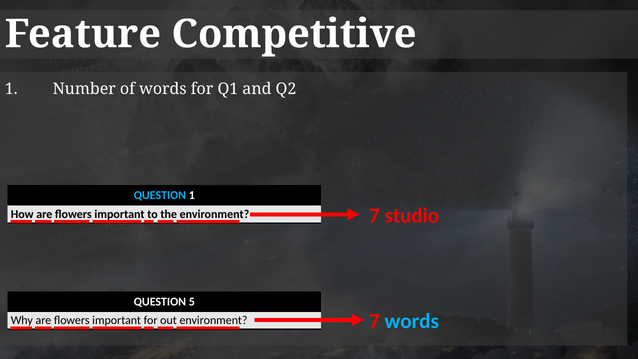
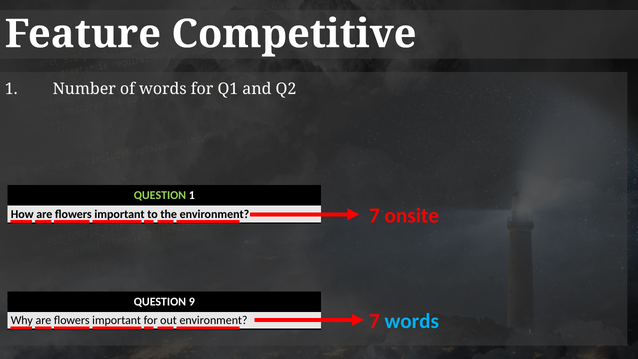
QUESTION at (160, 195) colour: light blue -> light green
studio: studio -> onsite
5: 5 -> 9
